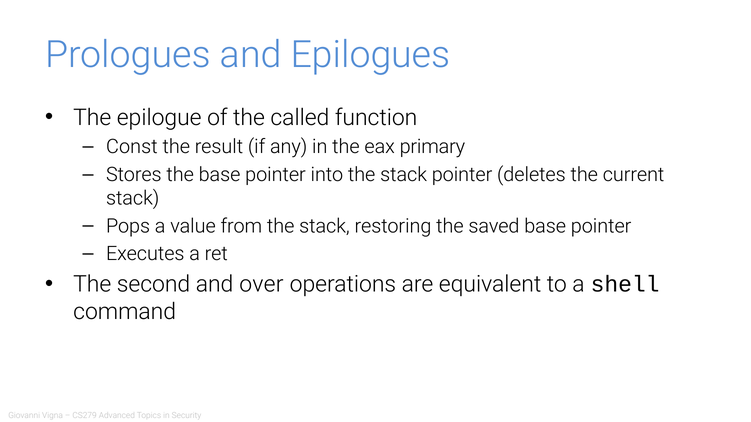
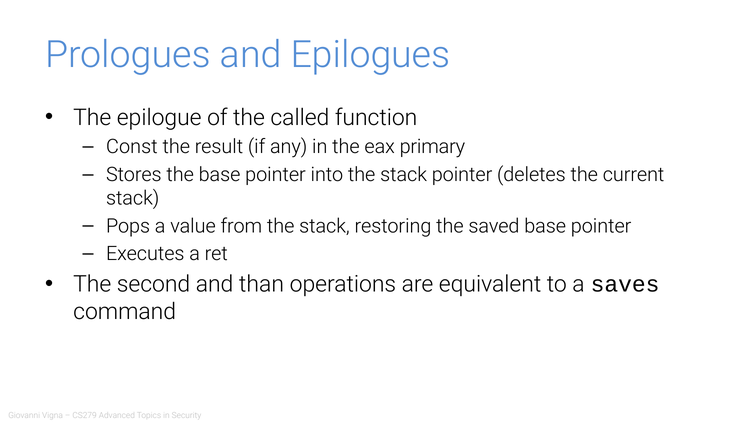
over: over -> than
shell: shell -> saves
